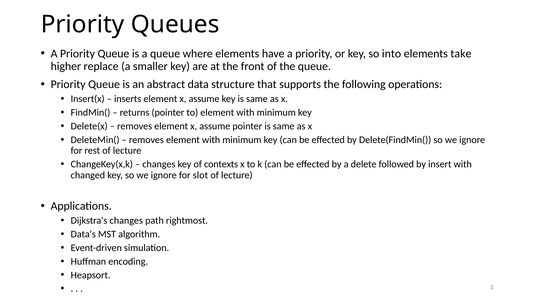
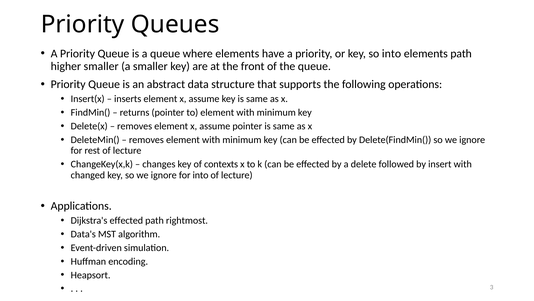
elements take: take -> path
higher replace: replace -> smaller
for slot: slot -> into
Dijkstra's changes: changes -> effected
